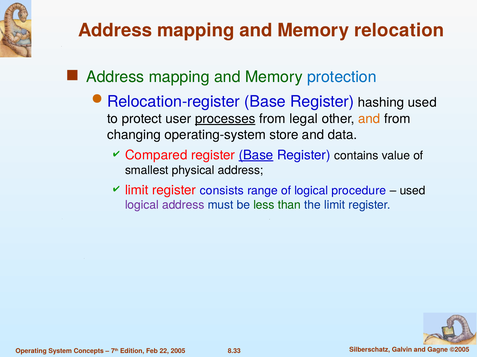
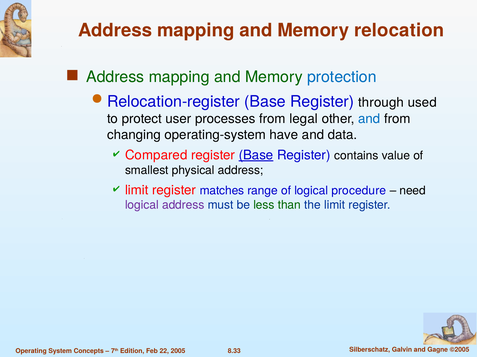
hashing: hashing -> through
processes underline: present -> none
and at (369, 119) colour: orange -> blue
store: store -> have
consists: consists -> matches
used at (413, 191): used -> need
